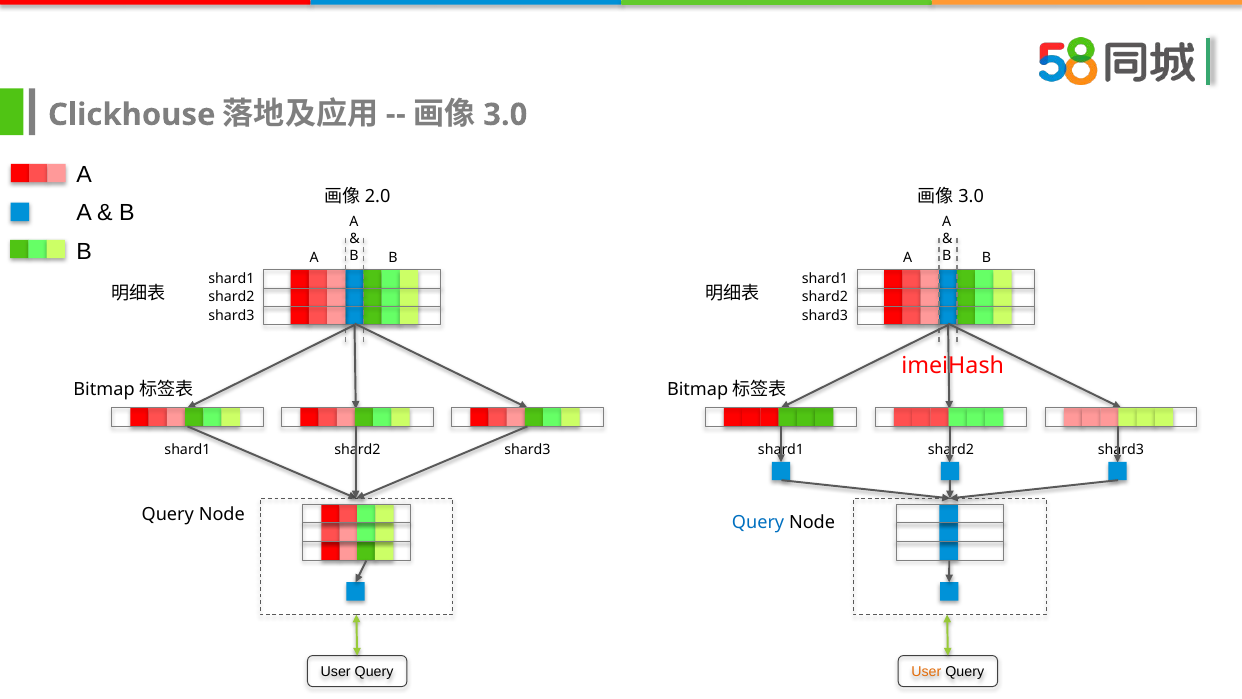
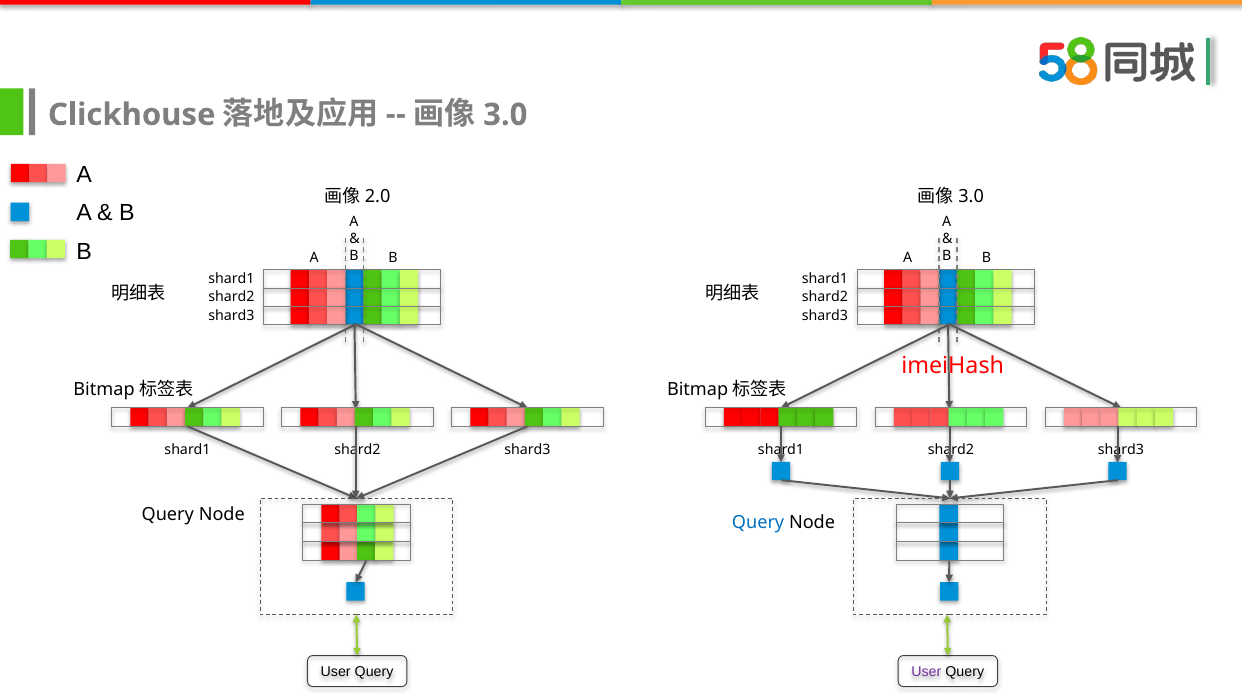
User at (926, 672) colour: orange -> purple
